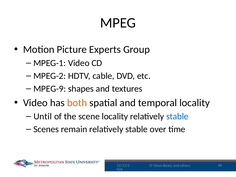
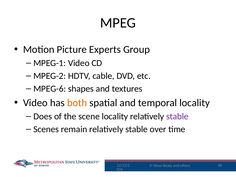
MPEG-9: MPEG-9 -> MPEG-6
Until: Until -> Does
stable at (177, 116) colour: blue -> purple
